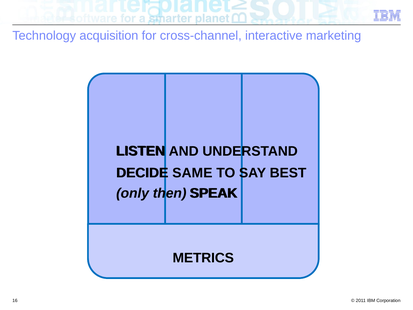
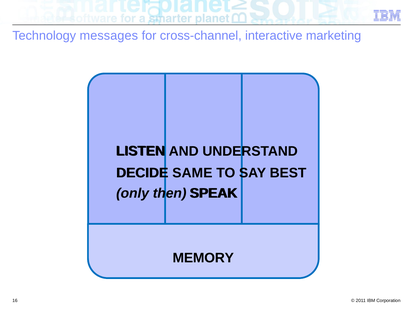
acquisition: acquisition -> messages
METRICS: METRICS -> MEMORY
